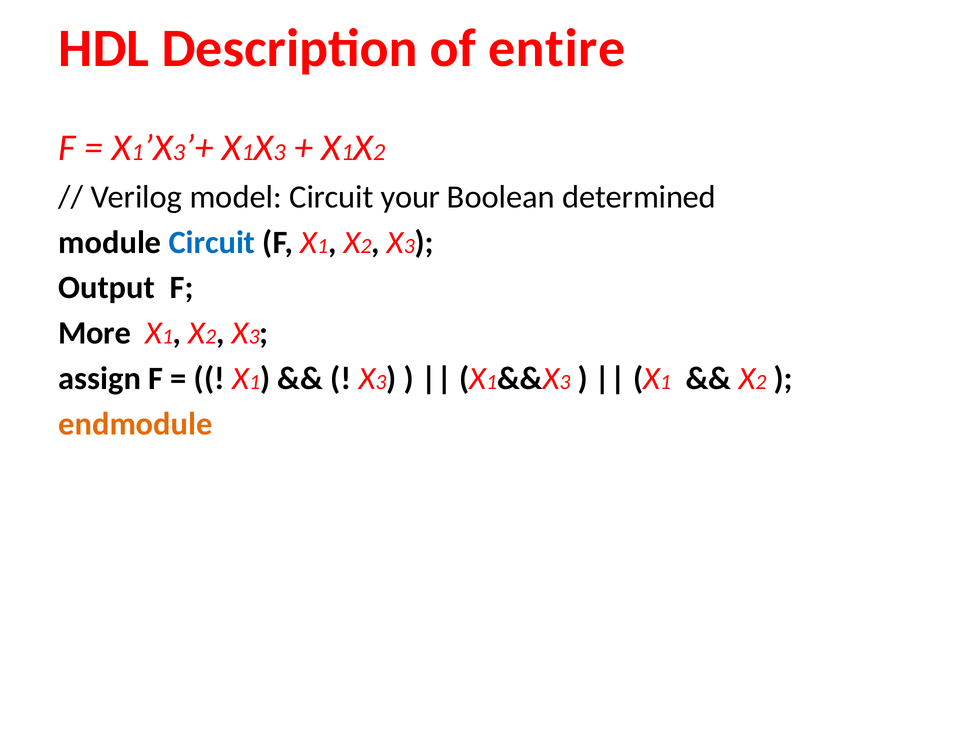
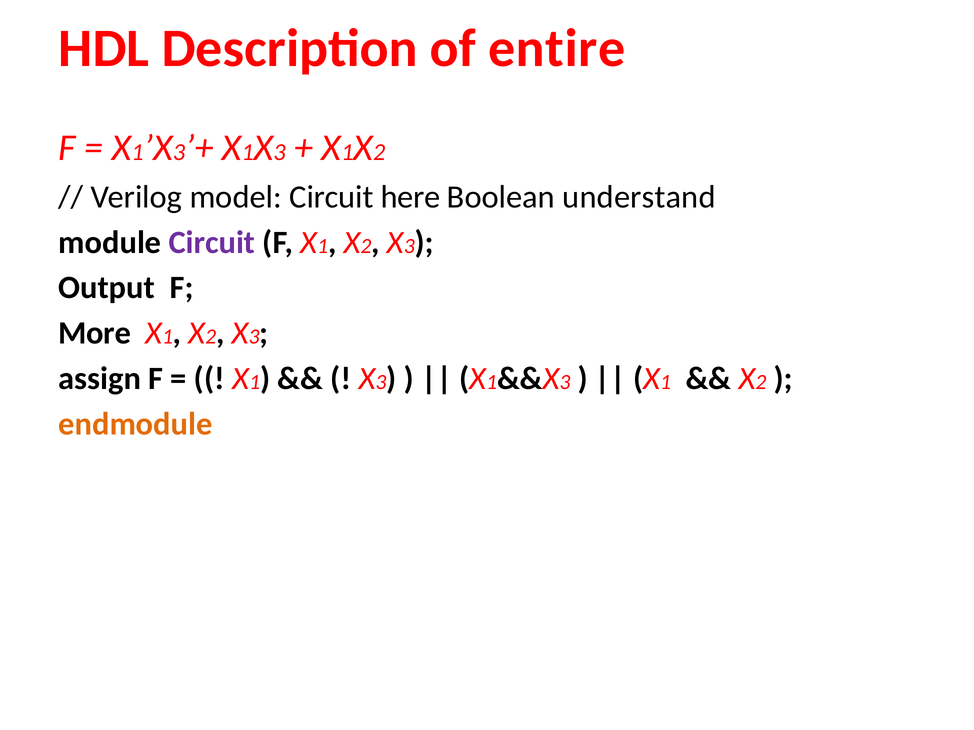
your: your -> here
determined: determined -> understand
Circuit at (212, 243) colour: blue -> purple
